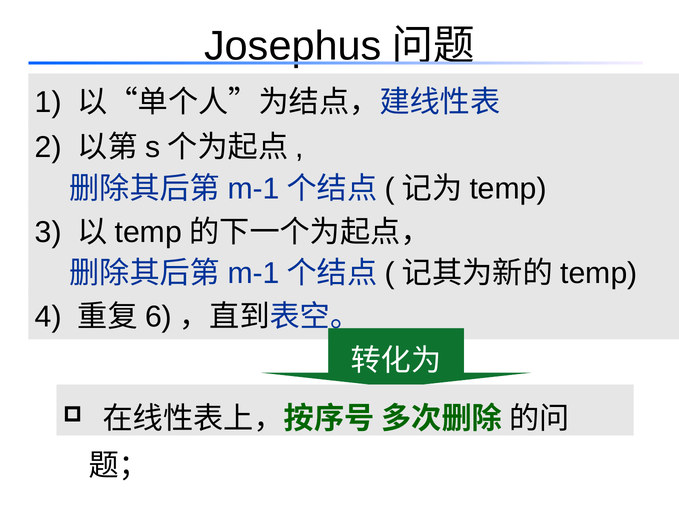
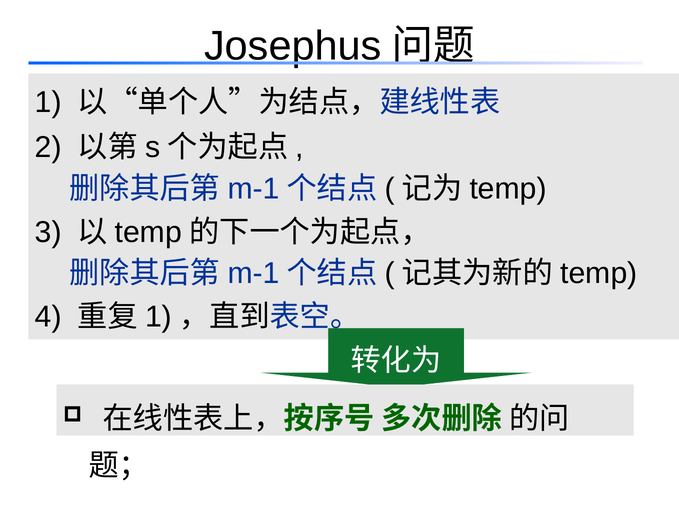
6 at (158, 317): 6 -> 1
